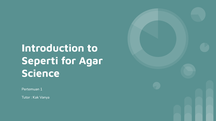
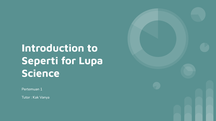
Agar: Agar -> Lupa
